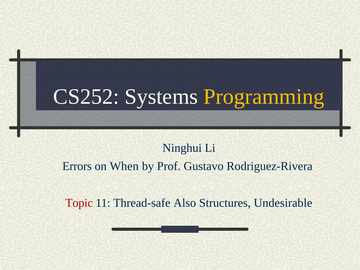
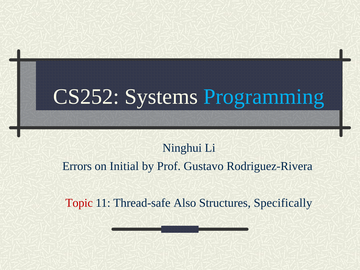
Programming colour: yellow -> light blue
When: When -> Initial
Undesirable: Undesirable -> Specifically
